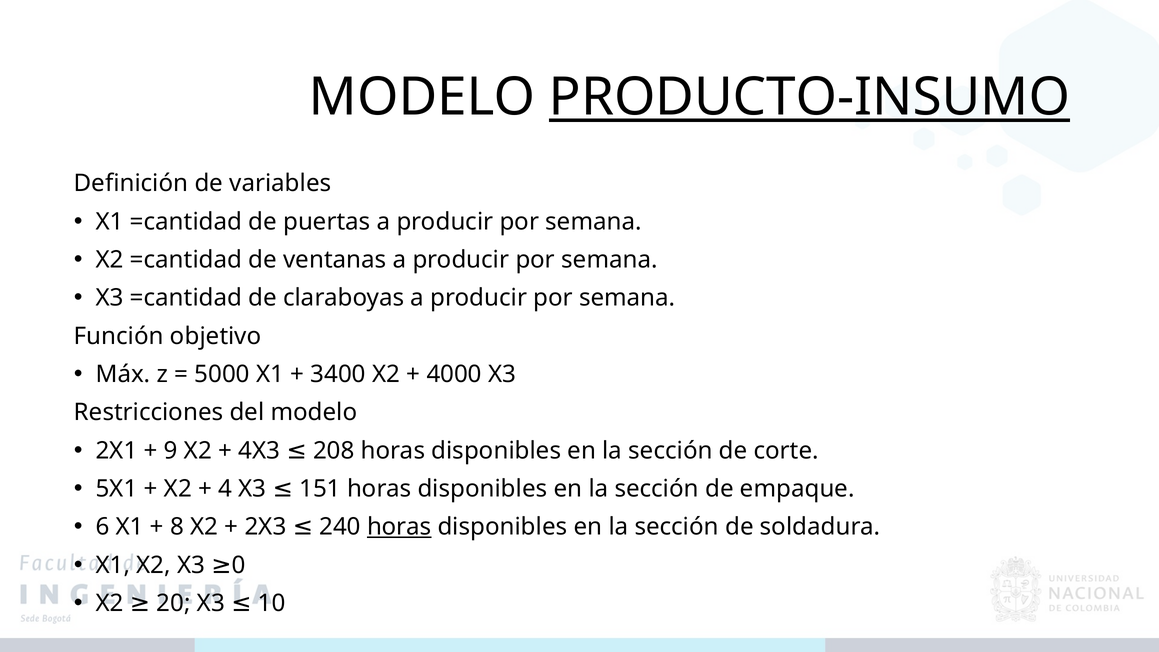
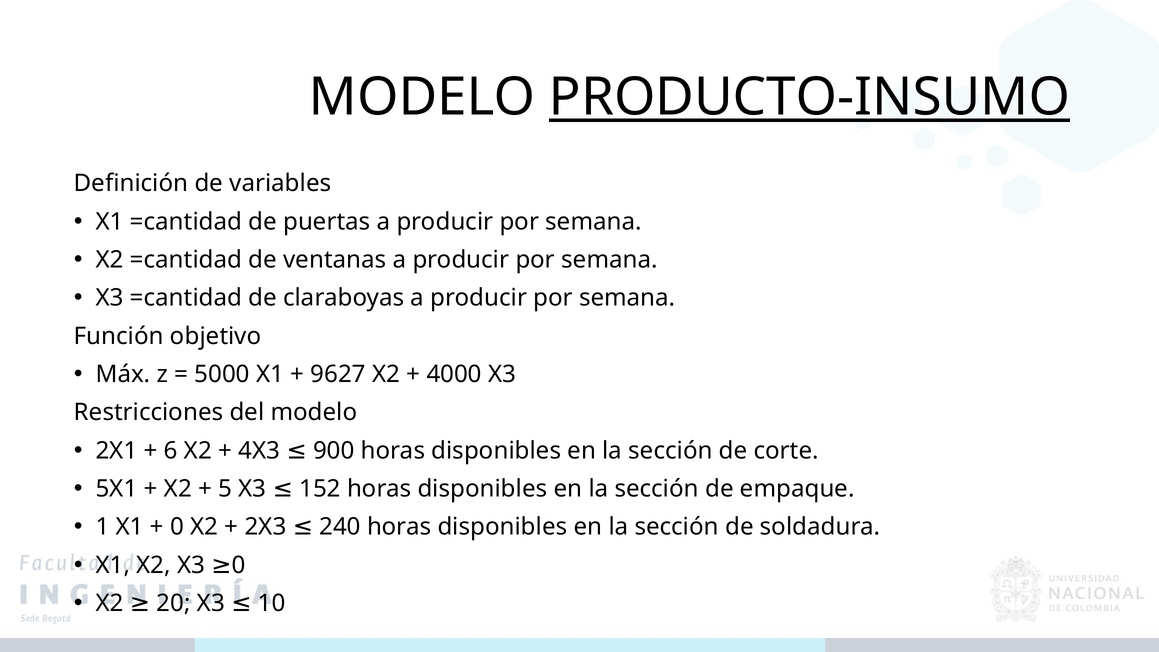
3400: 3400 -> 9627
9: 9 -> 6
208: 208 -> 900
4: 4 -> 5
151: 151 -> 152
6: 6 -> 1
8 at (177, 527): 8 -> 0
horas at (399, 527) underline: present -> none
